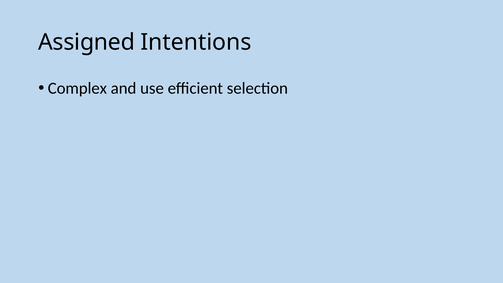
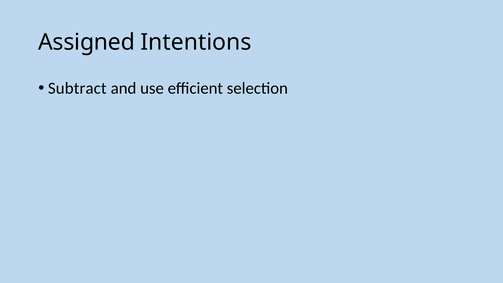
Complex: Complex -> Subtract
